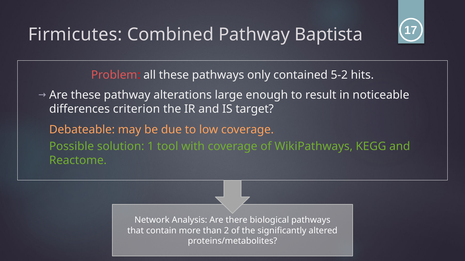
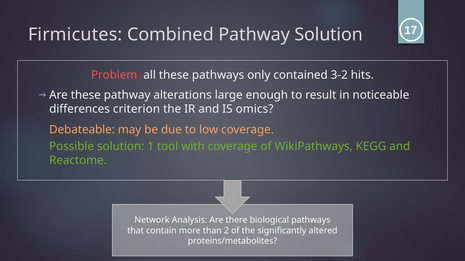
Pathway Baptista: Baptista -> Solution
5-2: 5-2 -> 3-2
target: target -> omics
